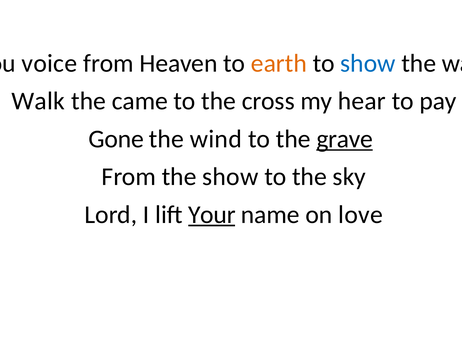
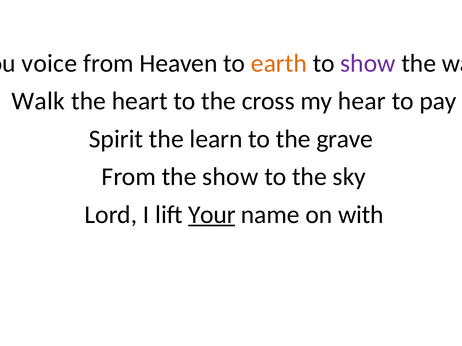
show at (368, 63) colour: blue -> purple
came: came -> heart
Gone: Gone -> Spirit
wind: wind -> learn
grave underline: present -> none
love: love -> with
